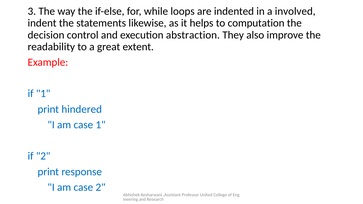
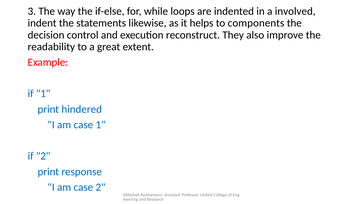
computation: computation -> components
abstraction: abstraction -> reconstruct
